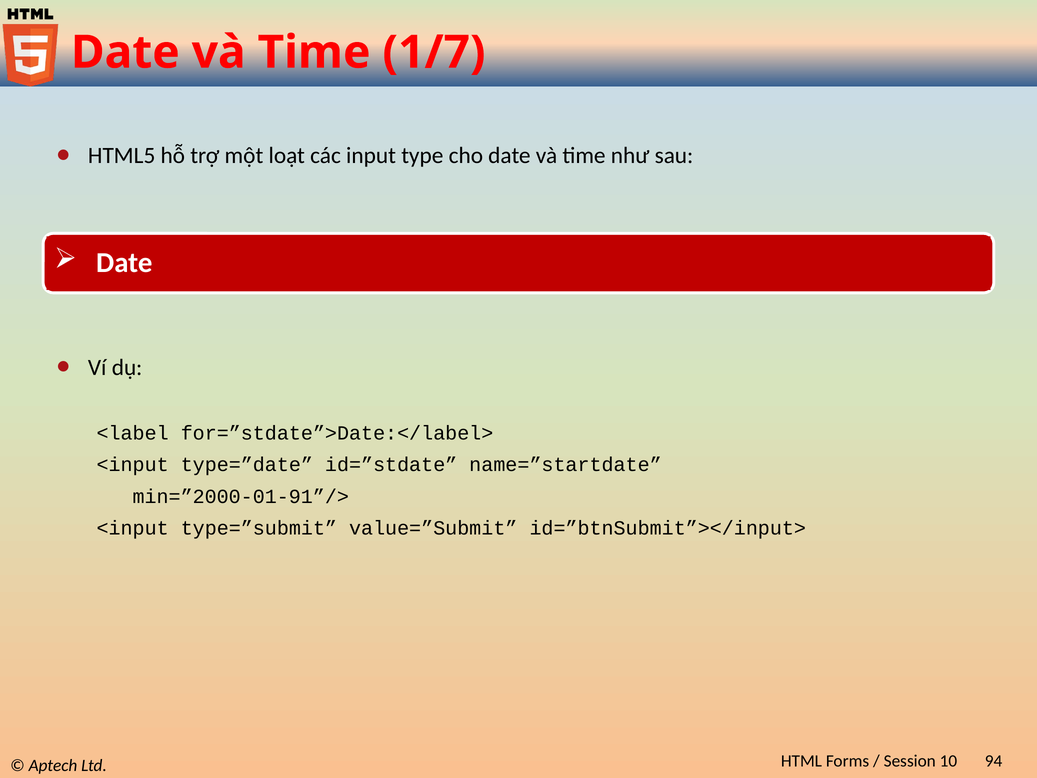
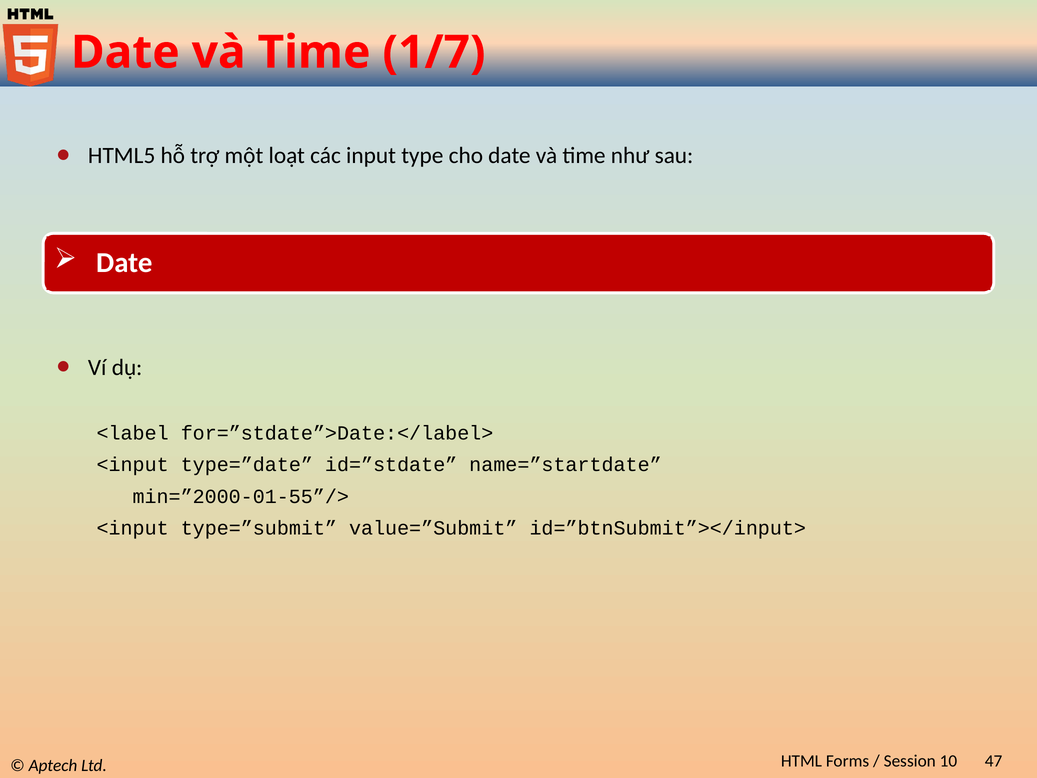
min=”2000-01-91”/>: min=”2000-01-91”/> -> min=”2000-01-55”/>
94: 94 -> 47
